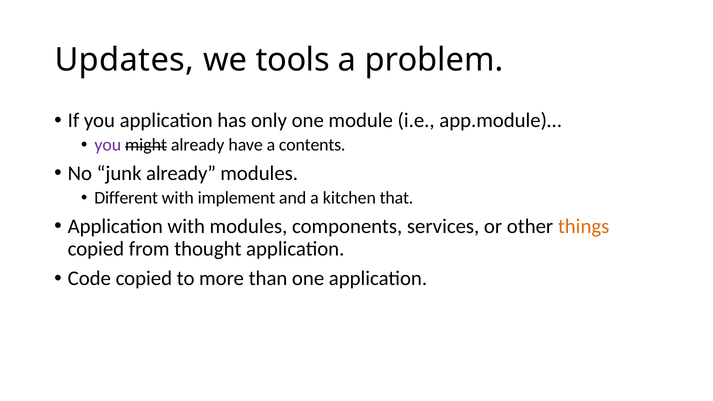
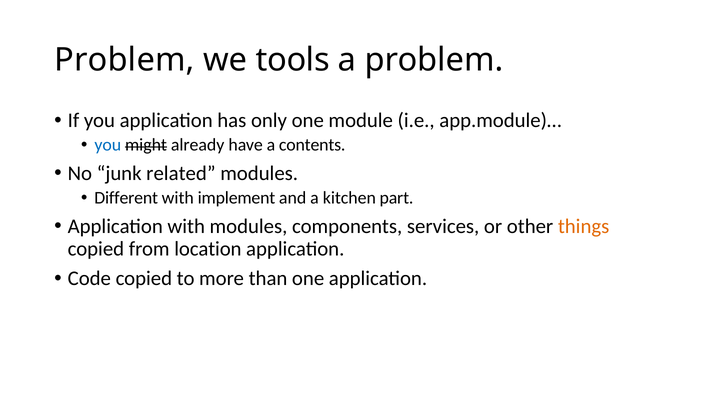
Updates at (124, 60): Updates -> Problem
you at (108, 145) colour: purple -> blue
junk already: already -> related
that: that -> part
thought: thought -> location
